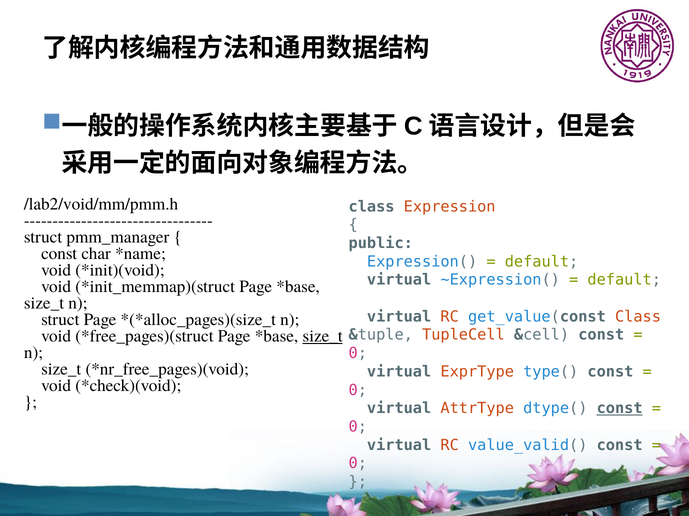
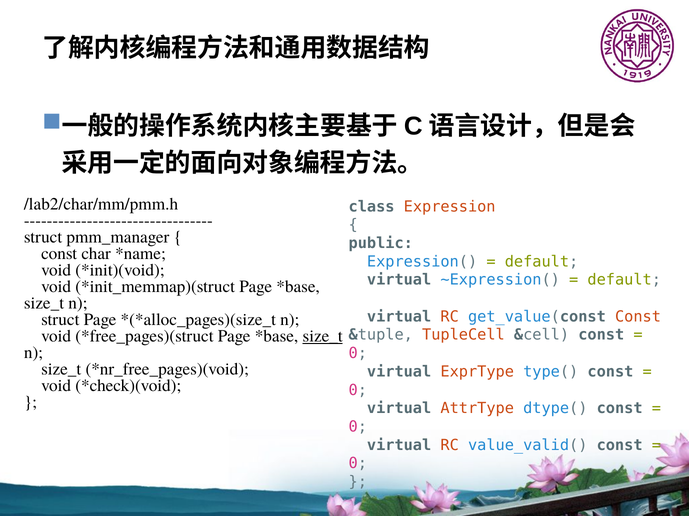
/lab2/void/mm/pmm.h: /lab2/void/mm/pmm.h -> /lab2/char/mm/pmm.h
get_value(const Class: Class -> Const
const at (620, 409) underline: present -> none
